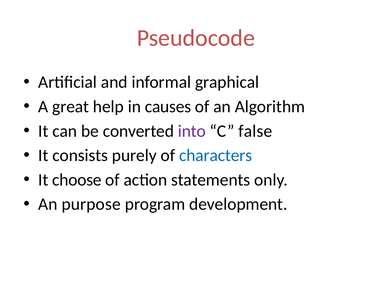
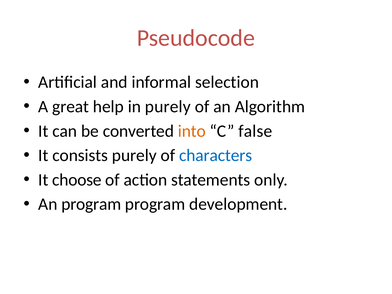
graphical: graphical -> selection
in causes: causes -> purely
into colour: purple -> orange
An purpose: purpose -> program
